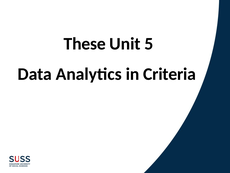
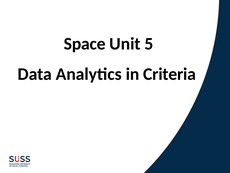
These: These -> Space
